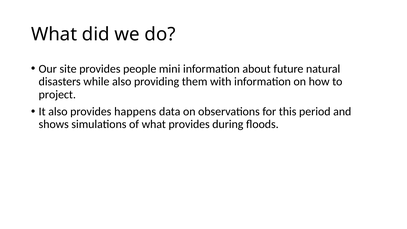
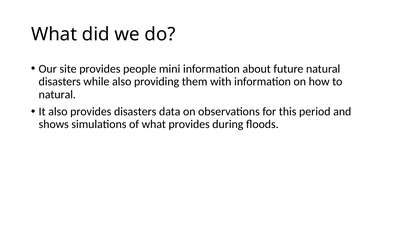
project at (57, 94): project -> natural
provides happens: happens -> disasters
